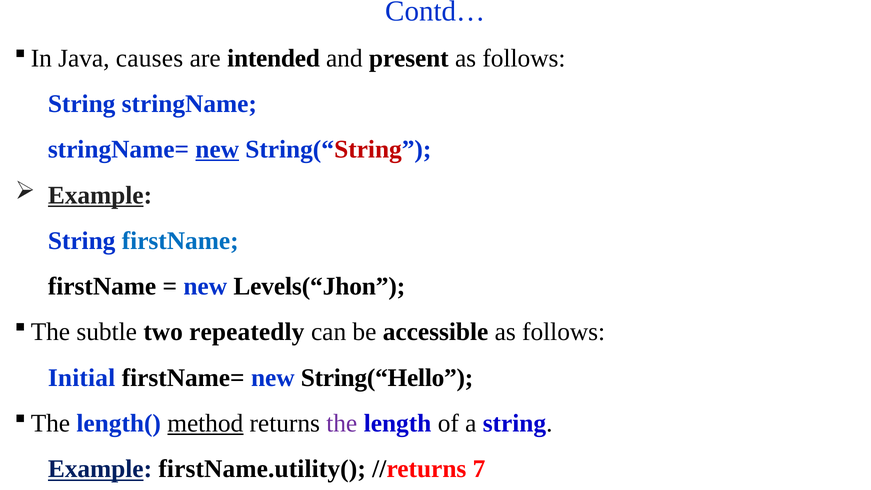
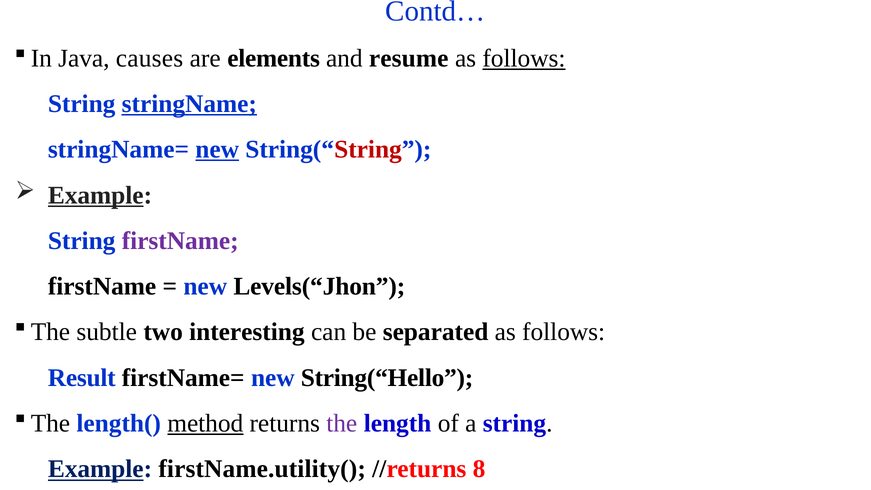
intended: intended -> elements
present: present -> resume
follows at (524, 58) underline: none -> present
stringName underline: none -> present
firstName at (180, 241) colour: blue -> purple
repeatedly: repeatedly -> interesting
accessible: accessible -> separated
Initial: Initial -> Result
7: 7 -> 8
